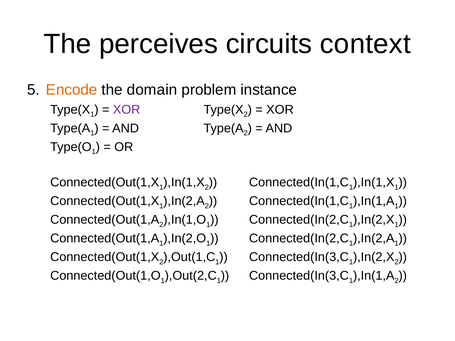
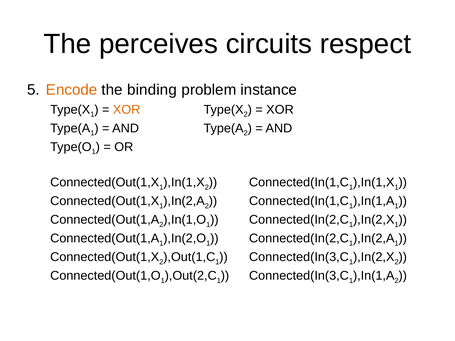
context: context -> respect
domain: domain -> binding
XOR at (127, 110) colour: purple -> orange
